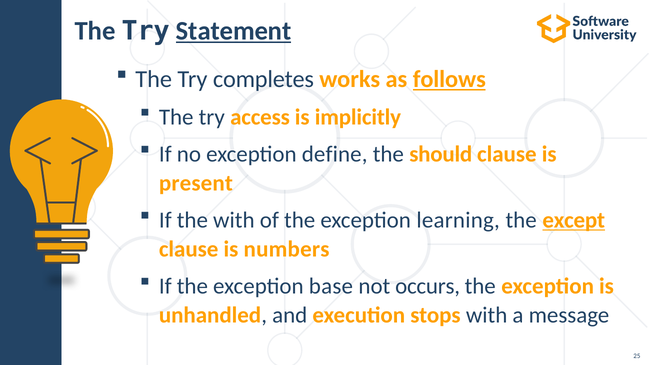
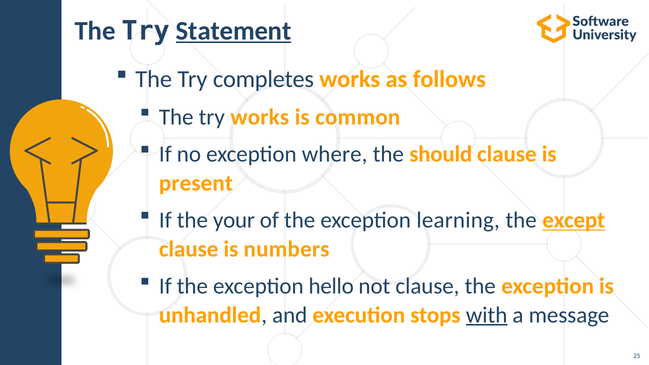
follows underline: present -> none
try access: access -> works
implicitly: implicitly -> common
define: define -> where
the with: with -> your
base: base -> hello
not occurs: occurs -> clause
with at (487, 315) underline: none -> present
